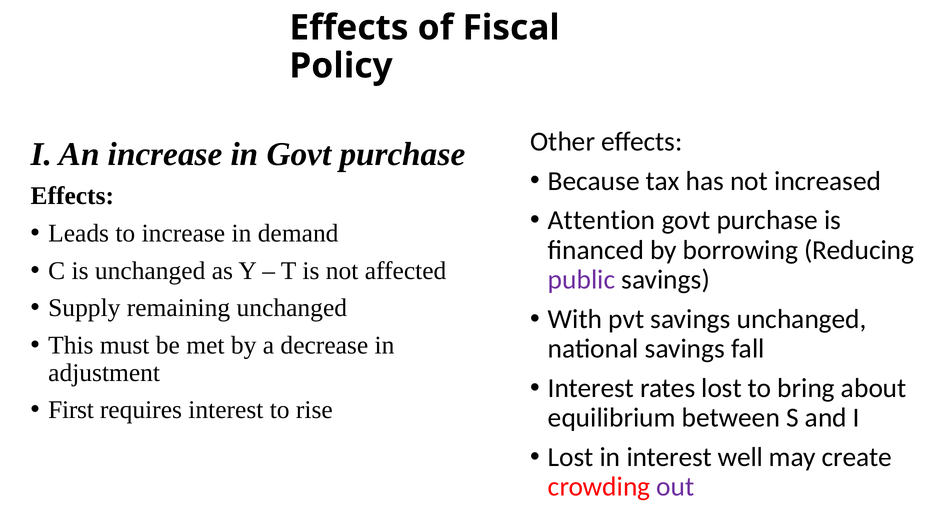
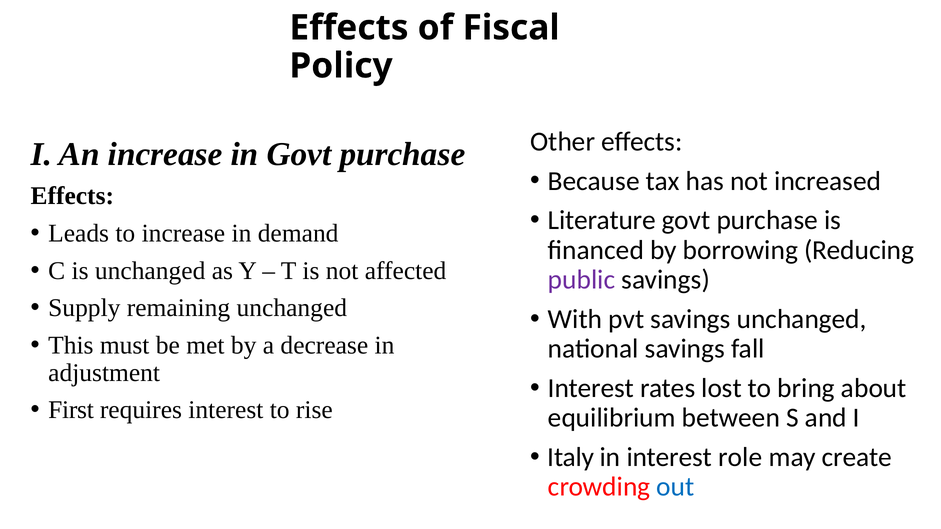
Attention: Attention -> Literature
Lost at (571, 457): Lost -> Italy
well: well -> role
out colour: purple -> blue
